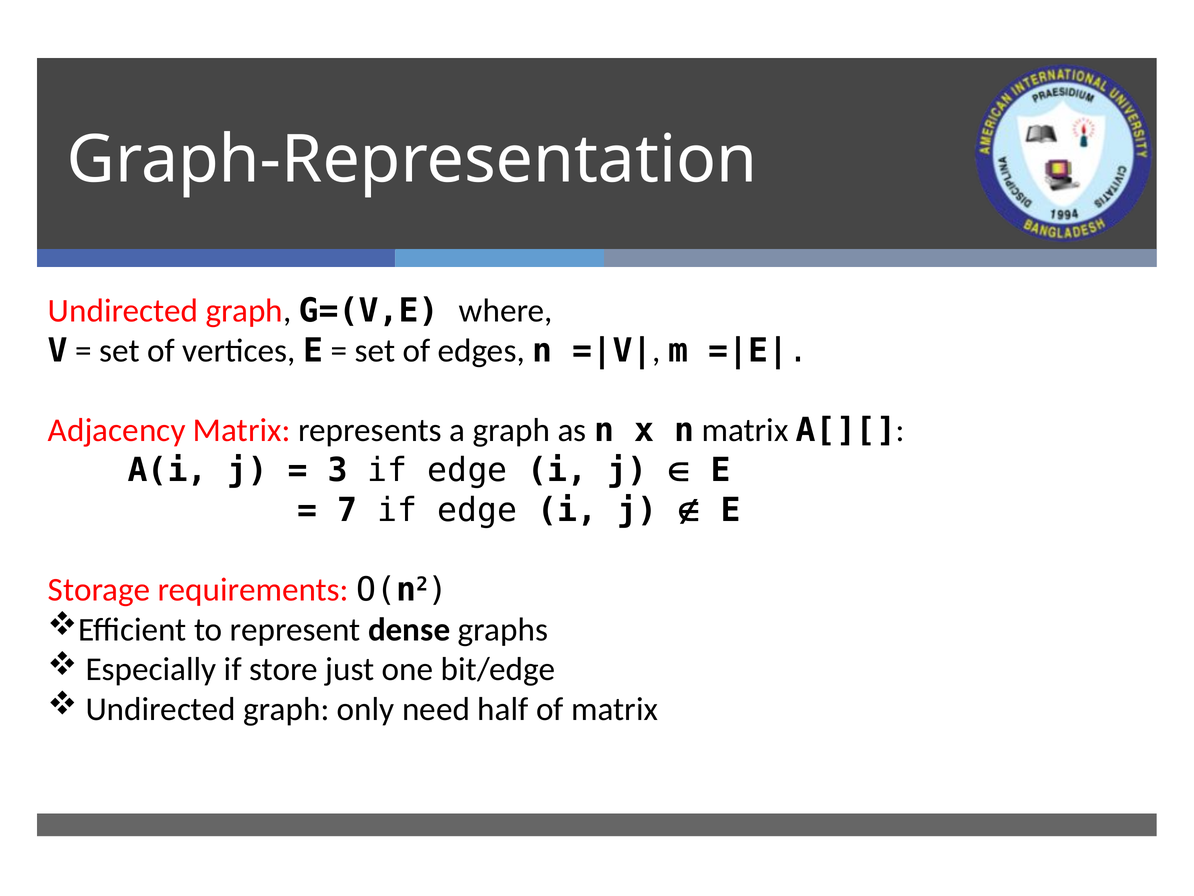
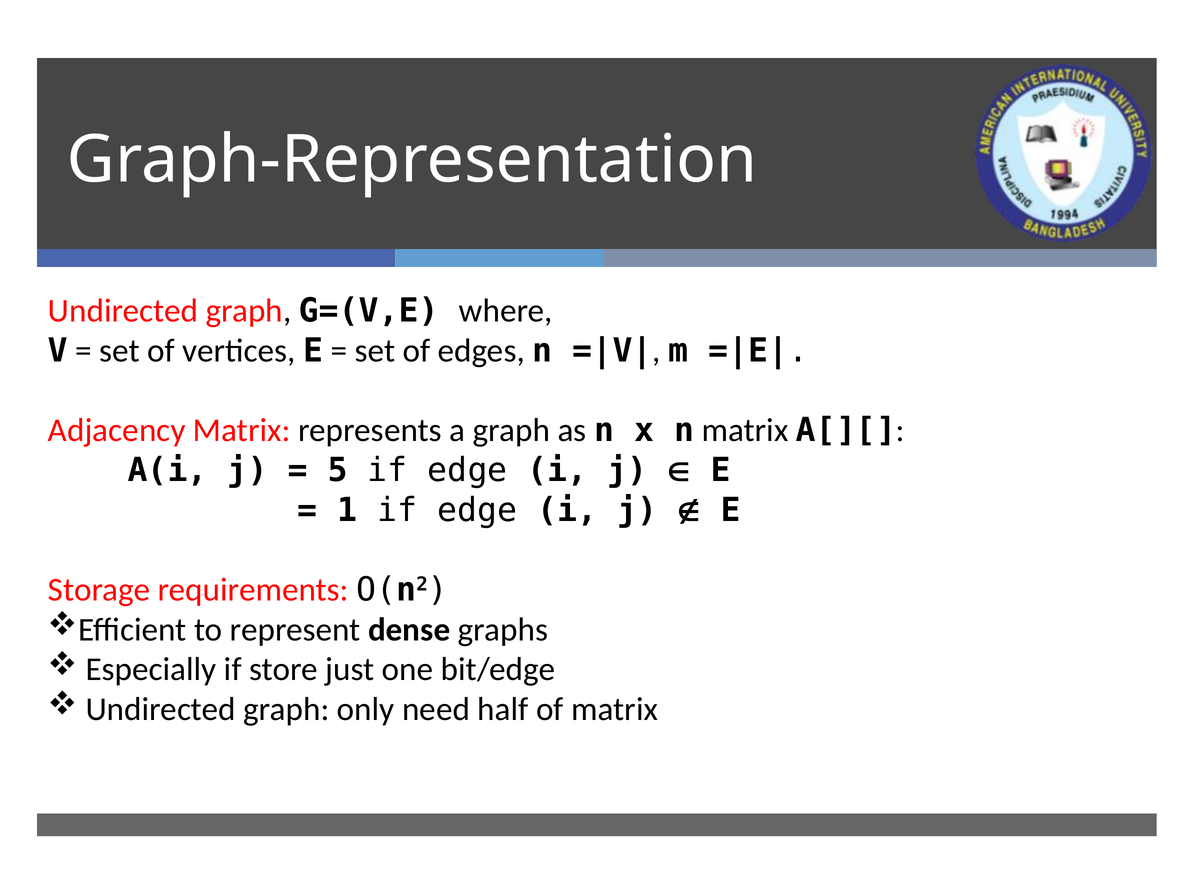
3: 3 -> 5
7: 7 -> 1
